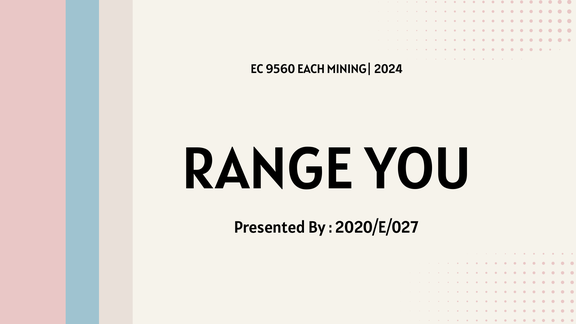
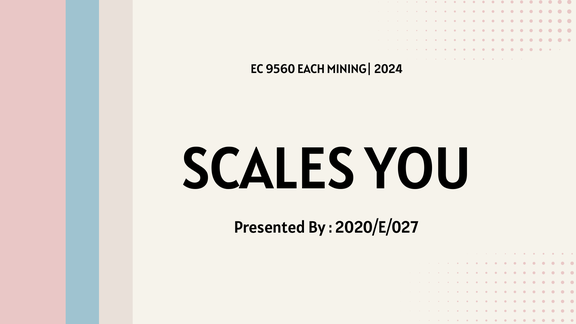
RANGE: RANGE -> SCALES
